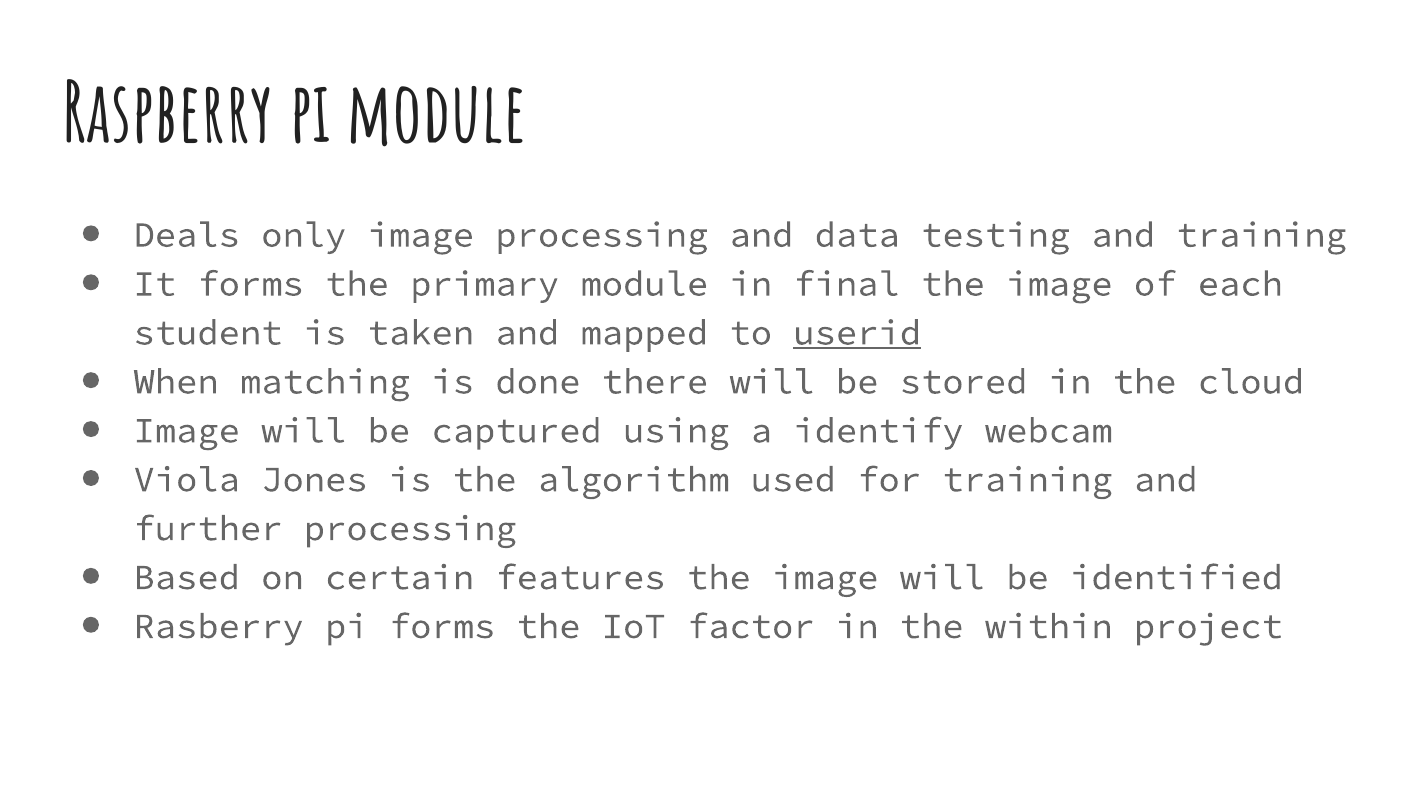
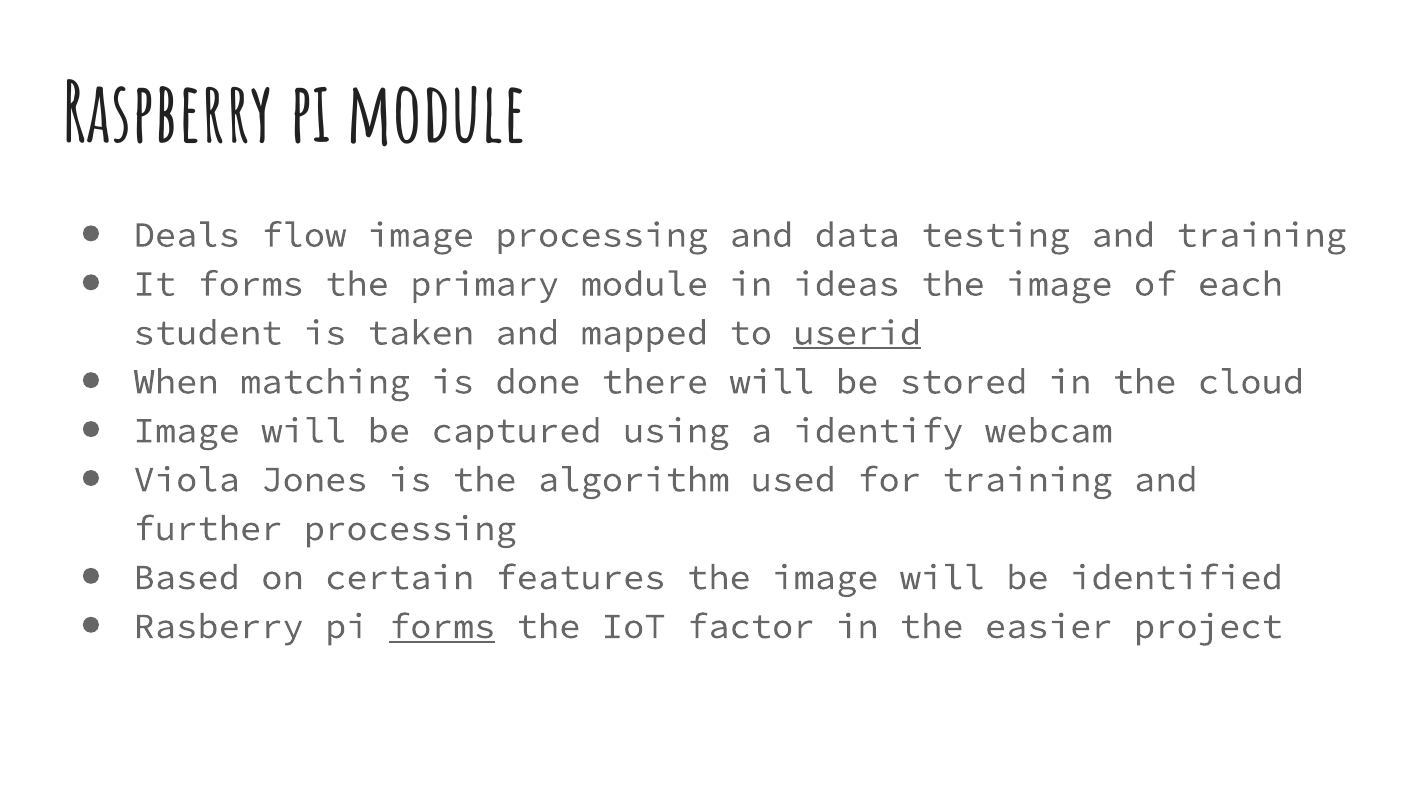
only: only -> flow
final: final -> ideas
forms at (442, 627) underline: none -> present
within: within -> easier
